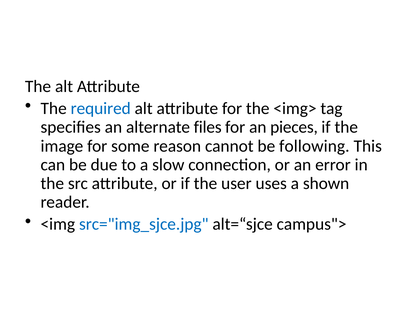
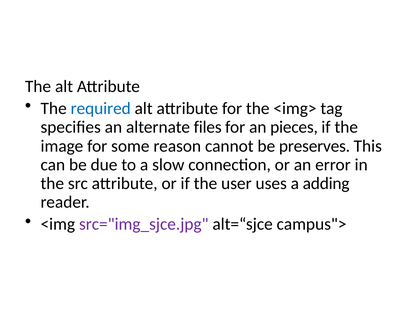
following: following -> preserves
shown: shown -> adding
src="img_sjce.jpg colour: blue -> purple
